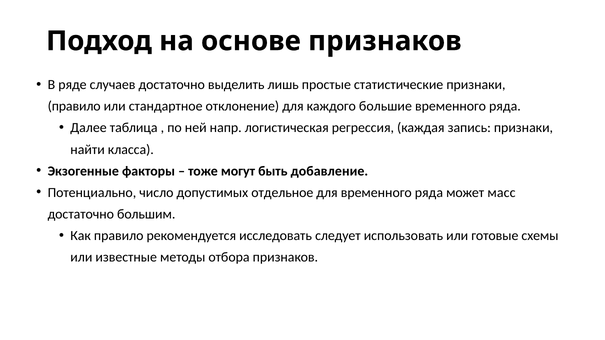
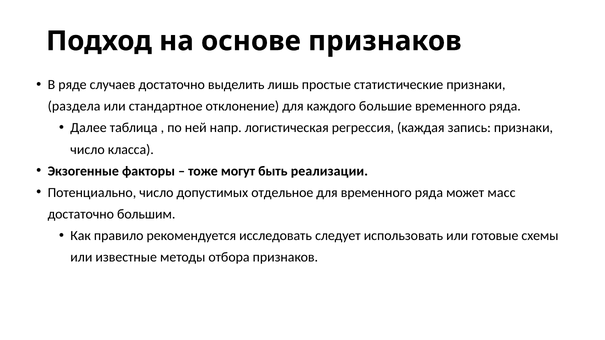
правило at (74, 106): правило -> раздела
найти at (88, 150): найти -> число
добавление: добавление -> реализации
